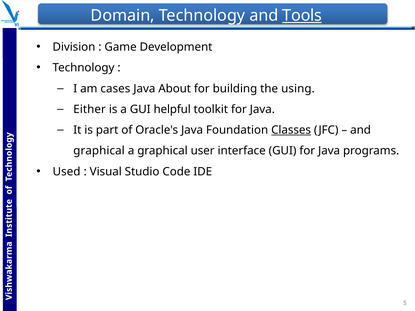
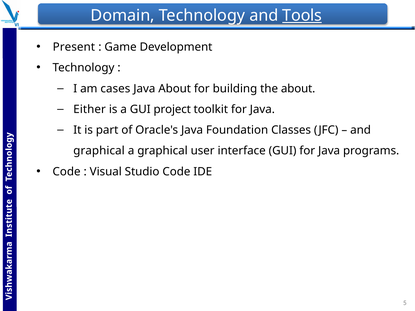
Division: Division -> Present
the using: using -> about
helpful: helpful -> project
Classes underline: present -> none
Used at (67, 172): Used -> Code
